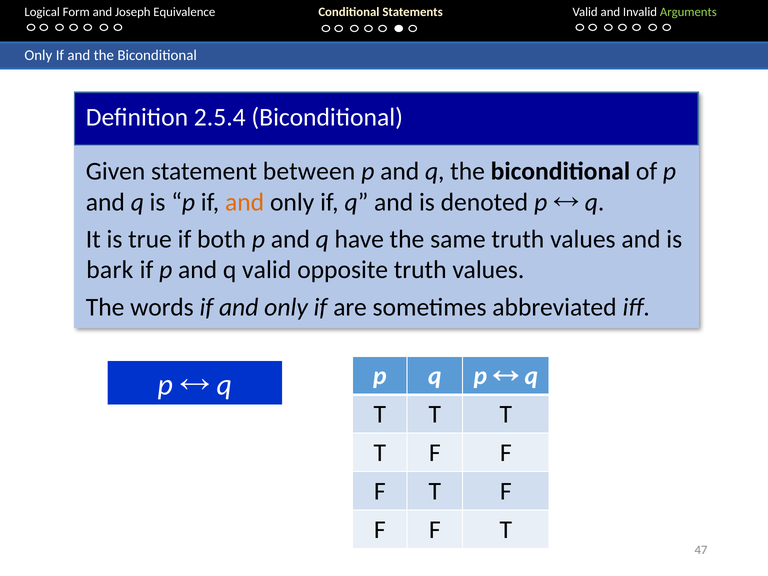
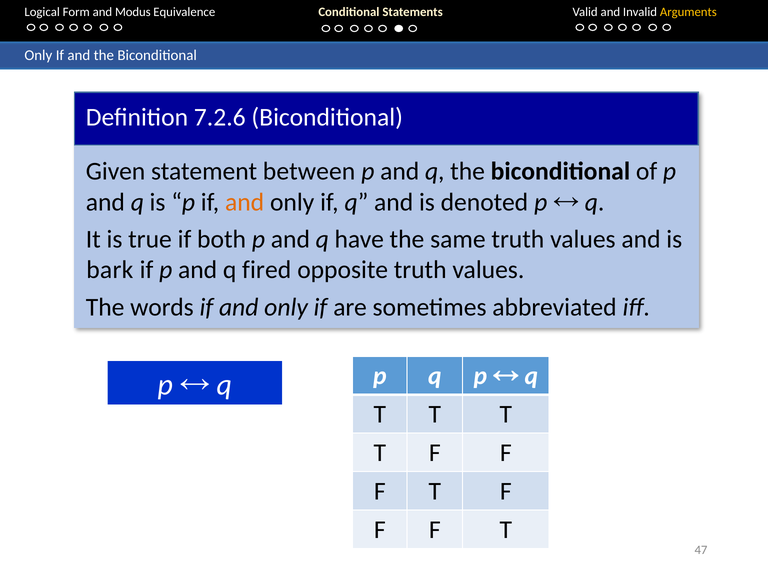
Joseph: Joseph -> Modus
Arguments colour: light green -> yellow
2.5.4: 2.5.4 -> 7.2.6
q valid: valid -> fired
